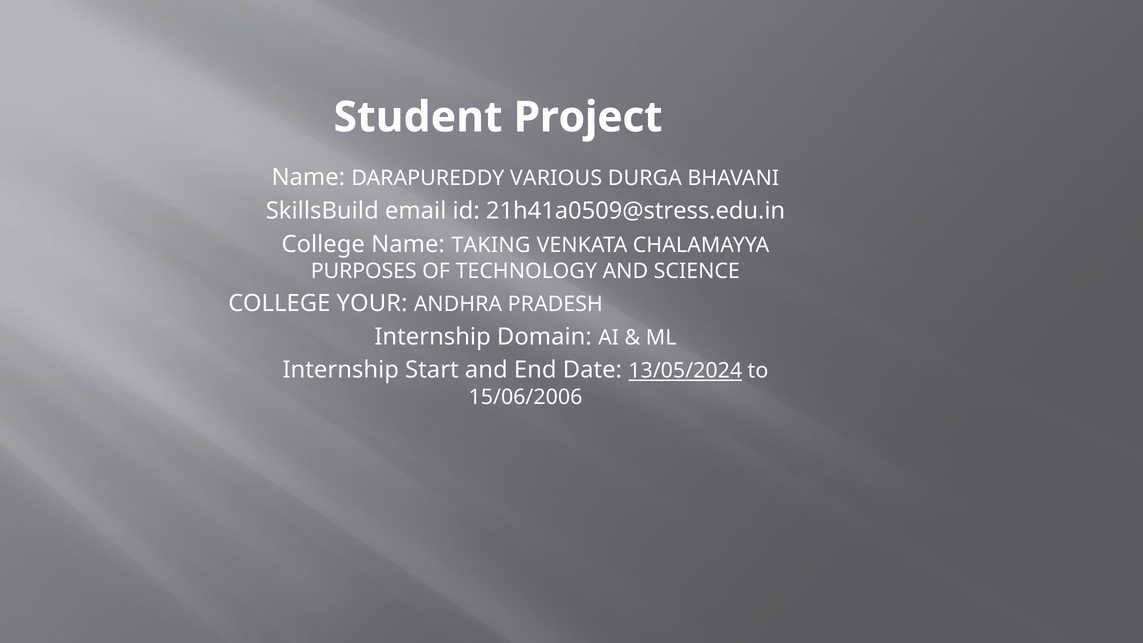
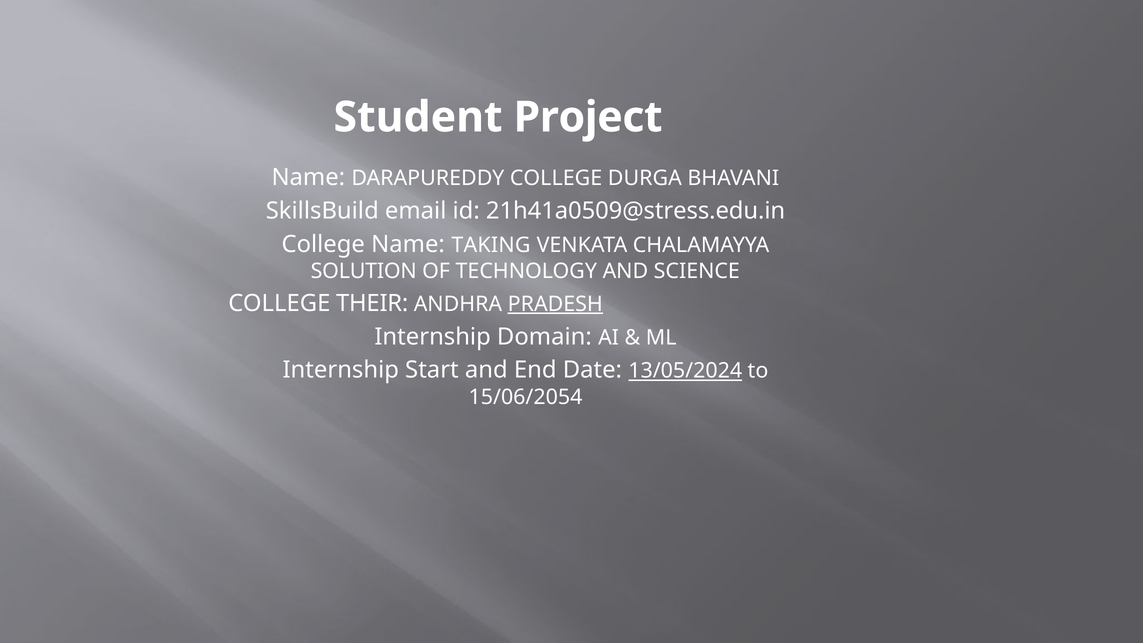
DARAPUREDDY VARIOUS: VARIOUS -> COLLEGE
PURPOSES: PURPOSES -> SOLUTION
YOUR: YOUR -> THEIR
PRADESH underline: none -> present
15/06/2006: 15/06/2006 -> 15/06/2054
